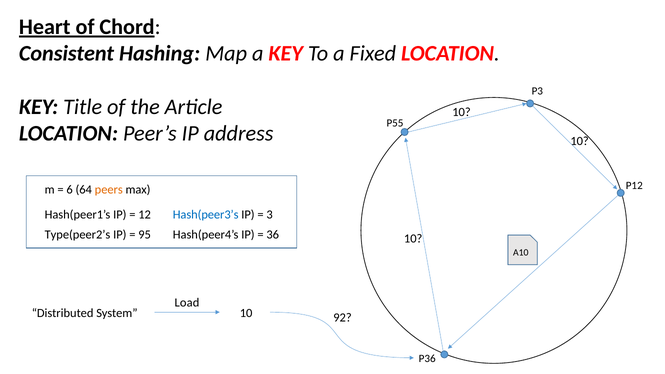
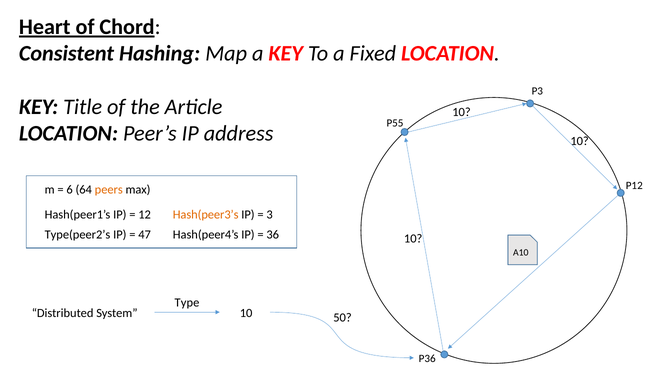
Hash(peer3’s colour: blue -> orange
95: 95 -> 47
Load: Load -> Type
92: 92 -> 50
